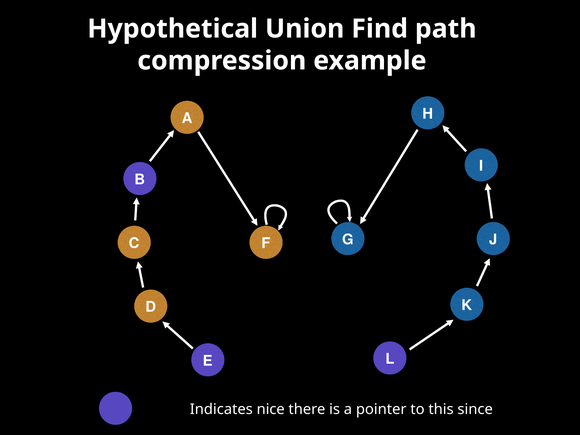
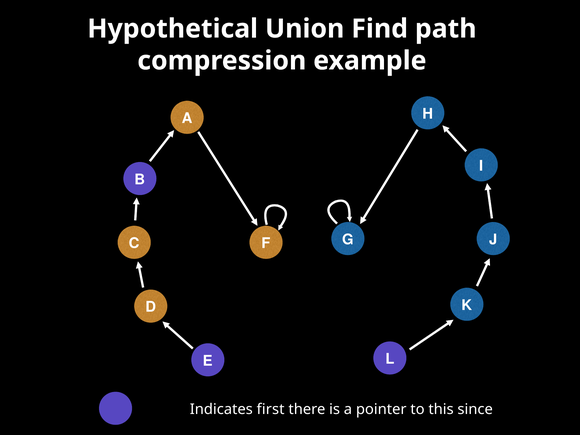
nice: nice -> first
